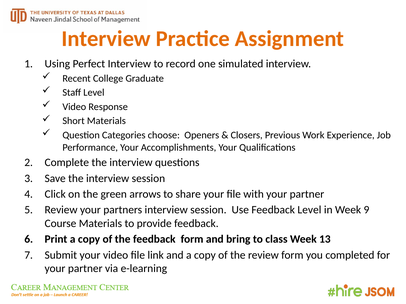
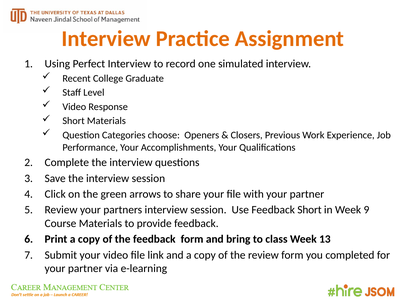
Feedback Level: Level -> Short
